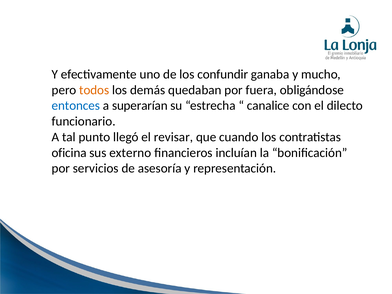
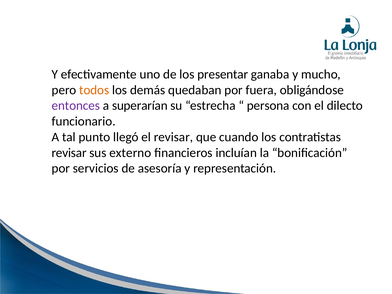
confundir: confundir -> presentar
entonces colour: blue -> purple
canalice: canalice -> persona
oficina at (69, 153): oficina -> revisar
